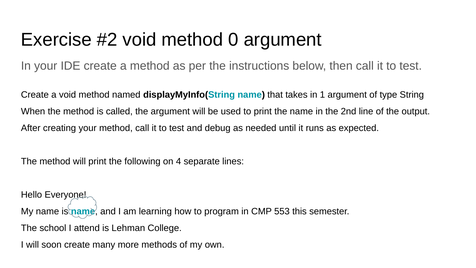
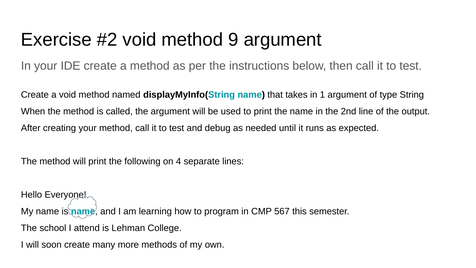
0: 0 -> 9
553: 553 -> 567
